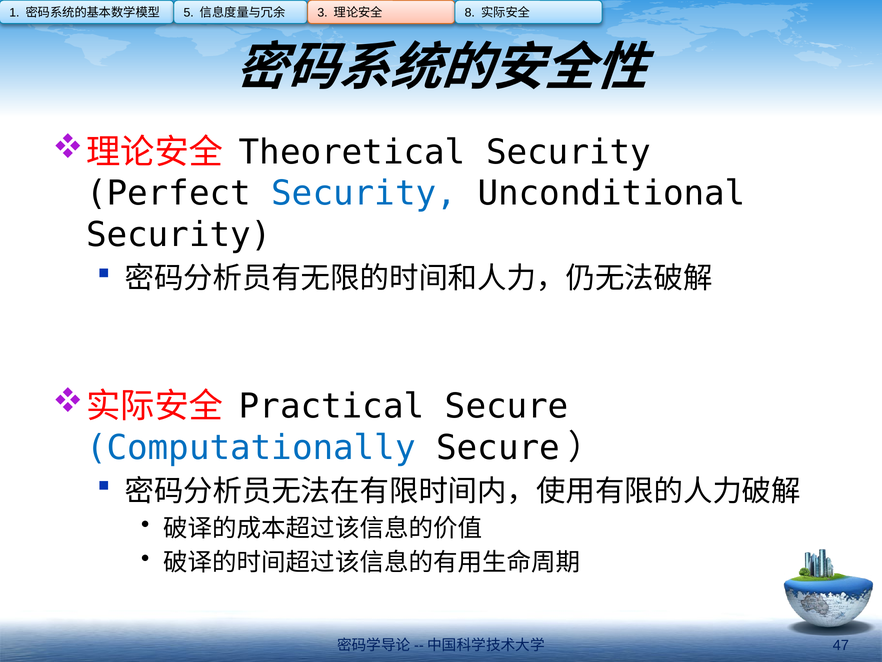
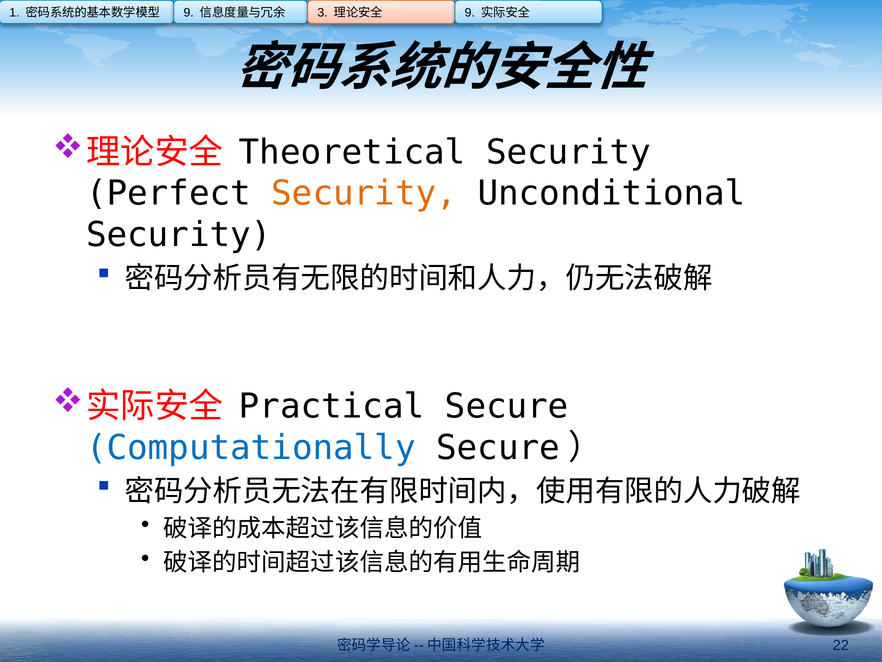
5 at (189, 13): 5 -> 9
8 at (470, 13): 8 -> 9
Security at (364, 194) colour: blue -> orange
47: 47 -> 22
